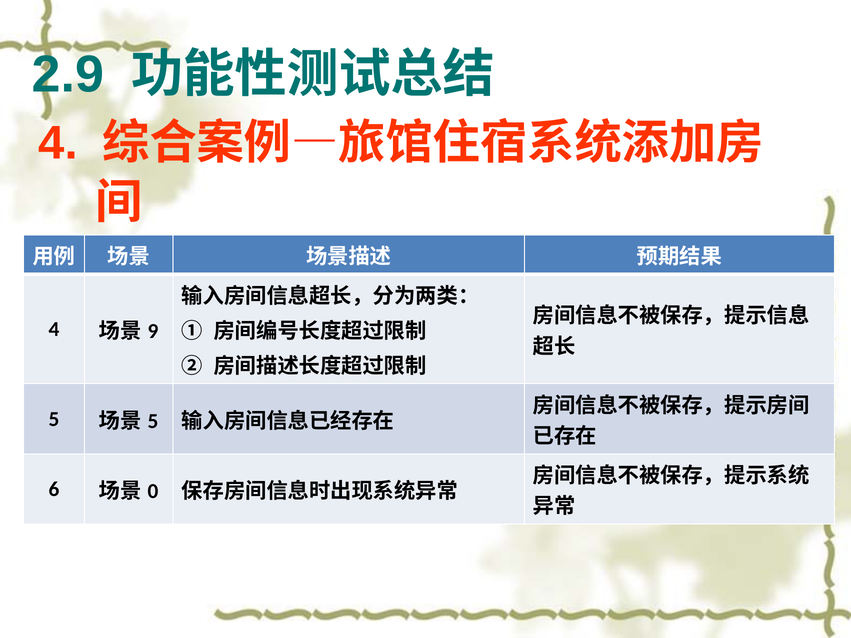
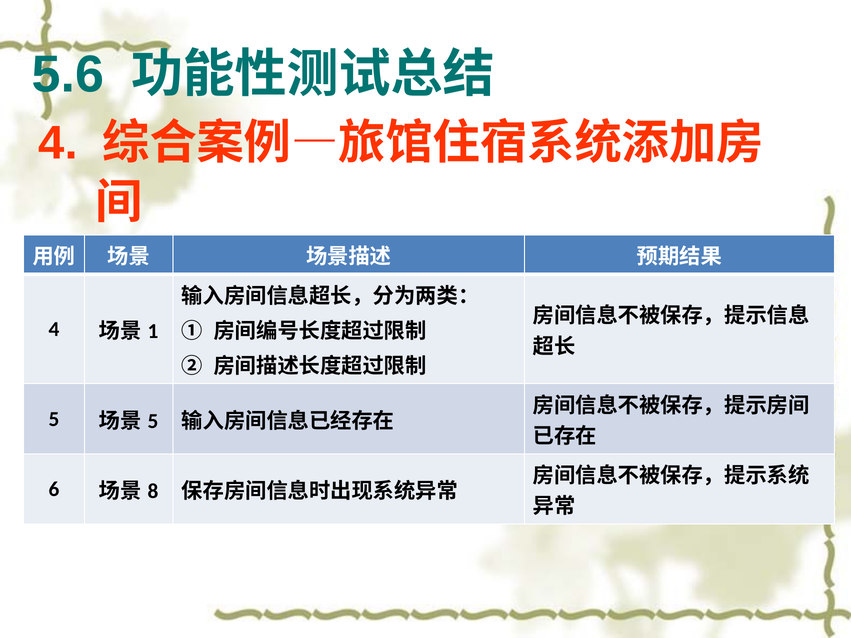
2.9: 2.9 -> 5.6
9: 9 -> 1
0: 0 -> 8
